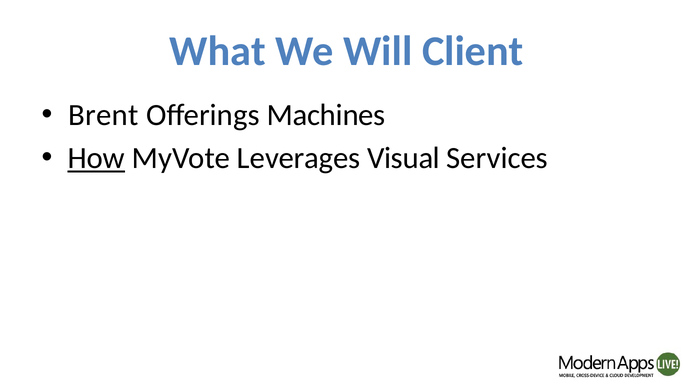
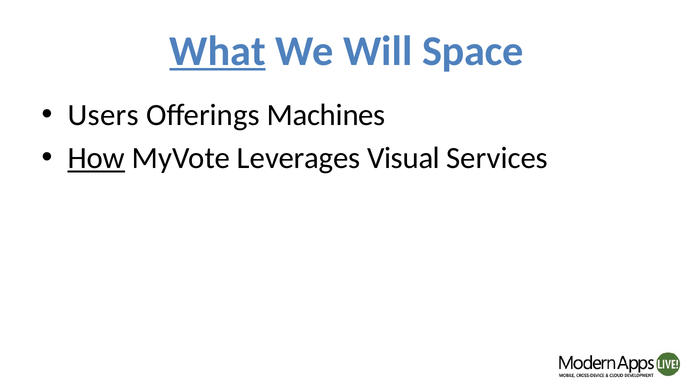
What underline: none -> present
Client: Client -> Space
Brent: Brent -> Users
